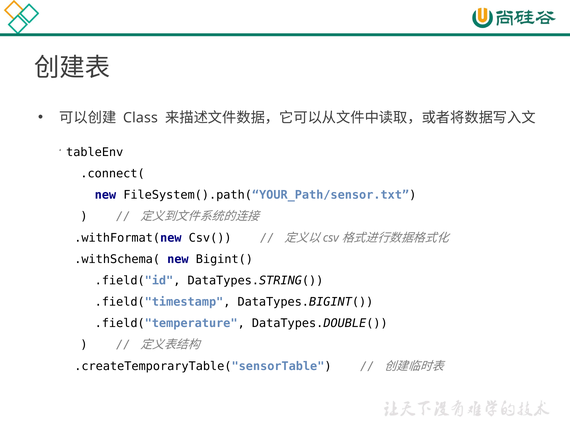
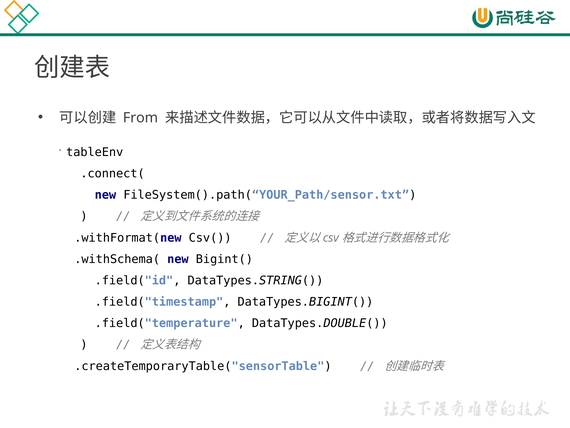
Class: Class -> From
